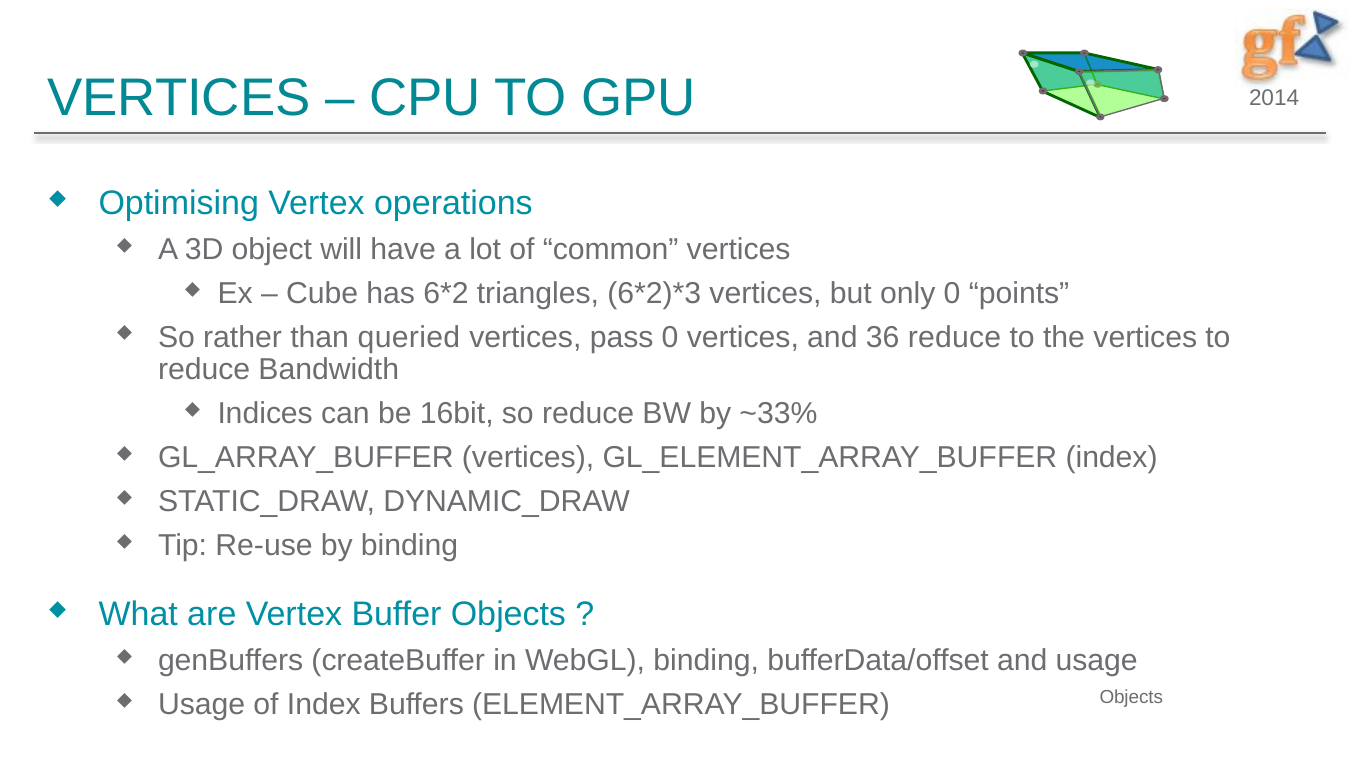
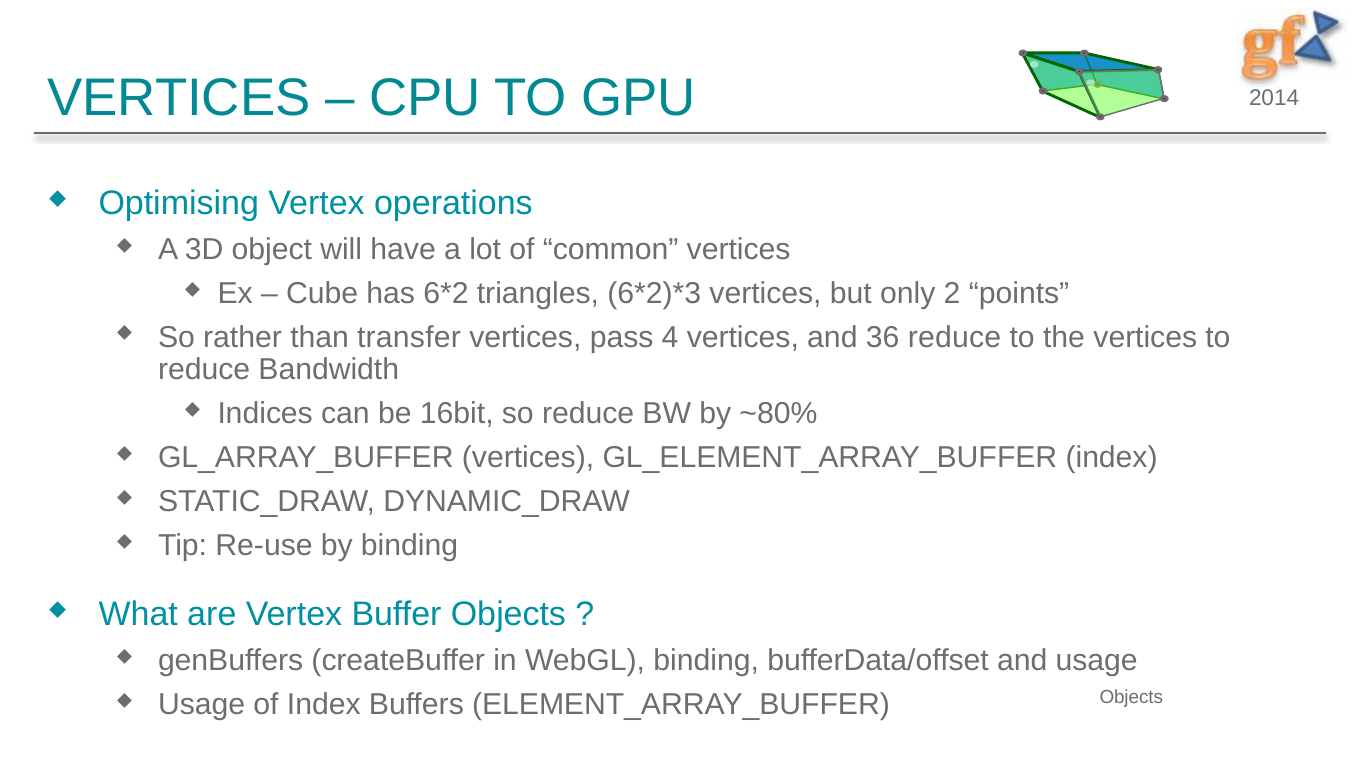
only 0: 0 -> 2
queried: queried -> transfer
pass 0: 0 -> 4
~33%: ~33% -> ~80%
